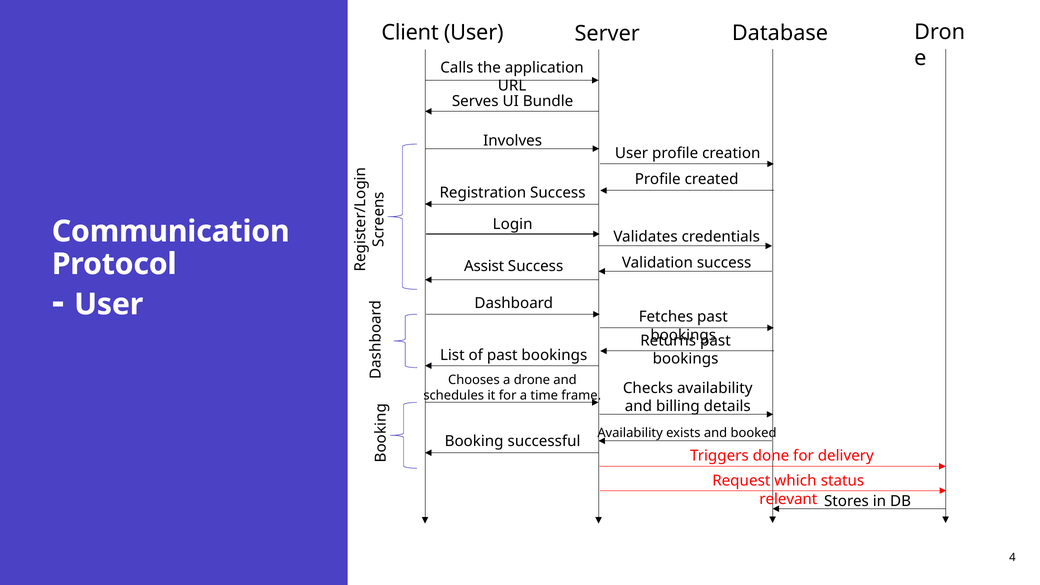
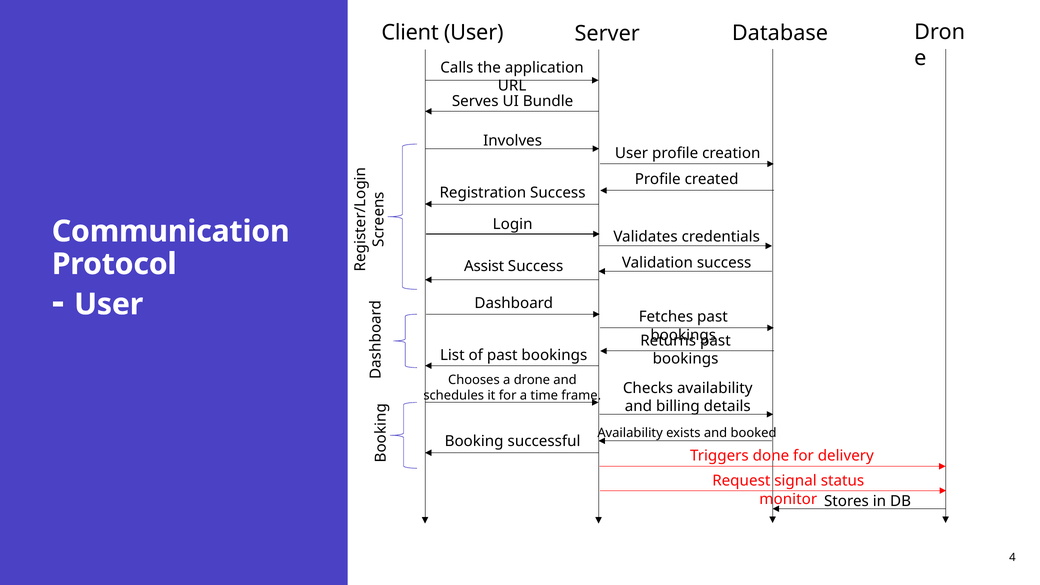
which: which -> signal
relevant: relevant -> monitor
